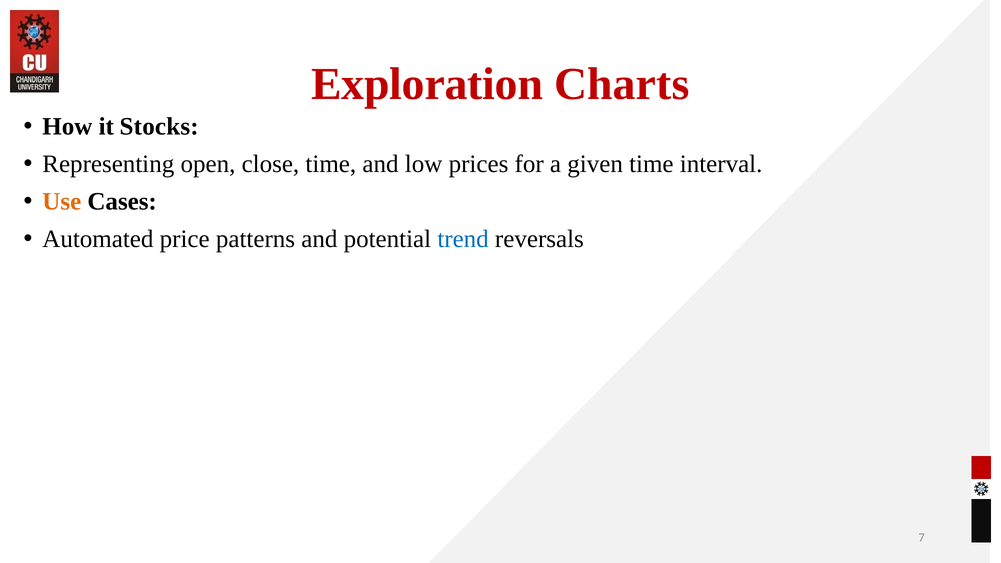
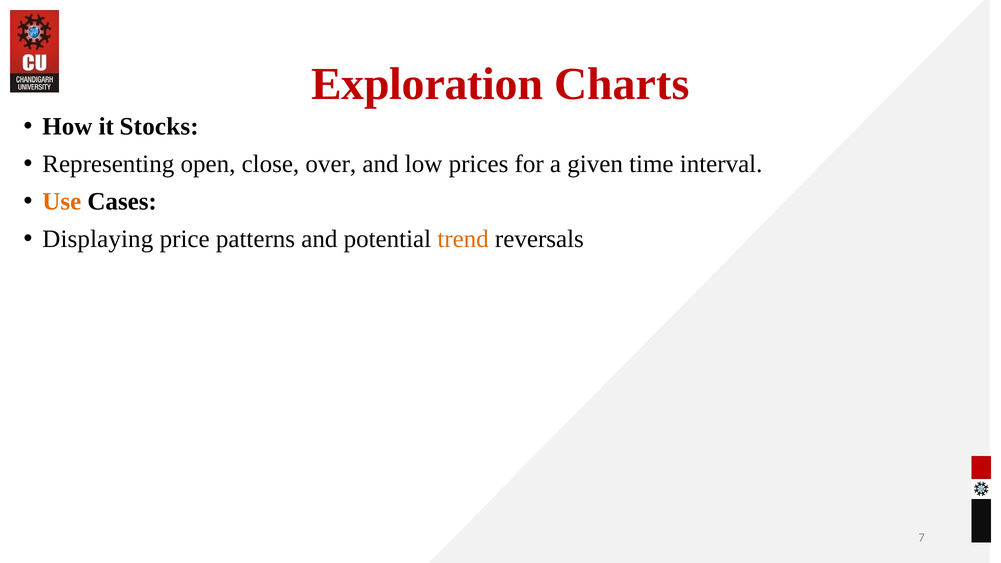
close time: time -> over
Automated: Automated -> Displaying
trend colour: blue -> orange
